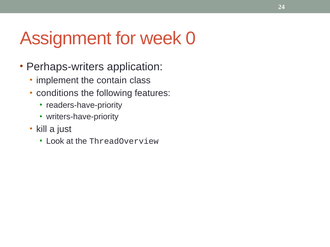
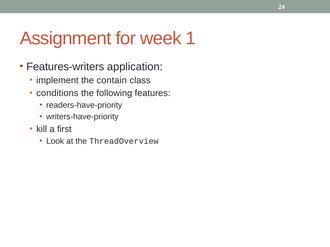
0: 0 -> 1
Perhaps-writers: Perhaps-writers -> Features-writers
just: just -> first
